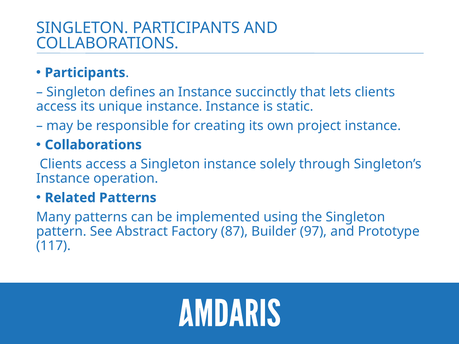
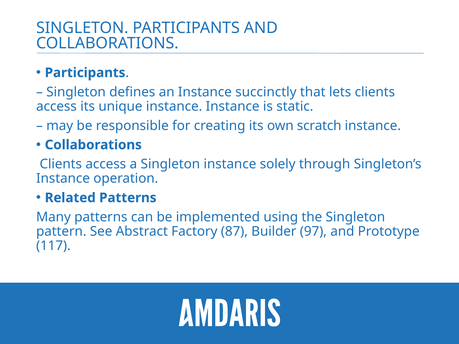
project: project -> scratch
